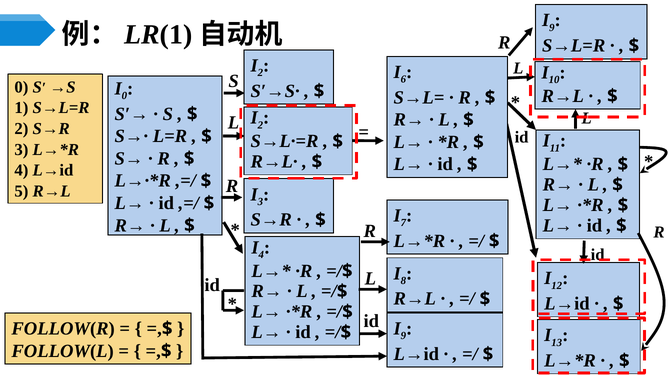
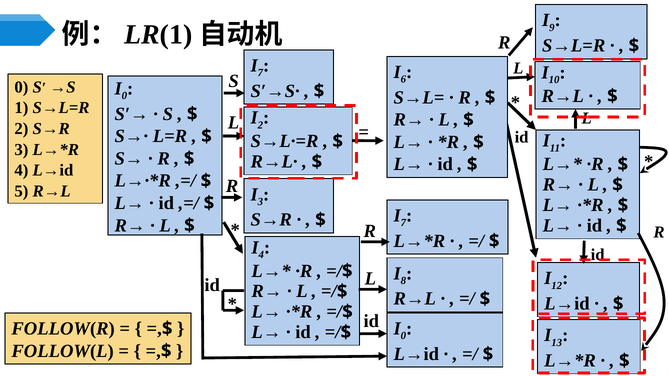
2 at (260, 73): 2 -> 7
9 at (403, 336): 9 -> 0
